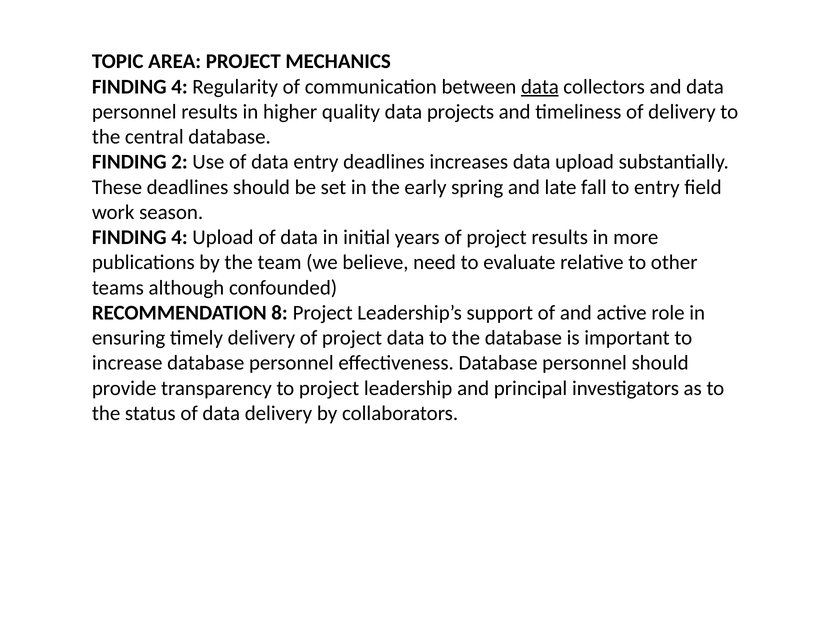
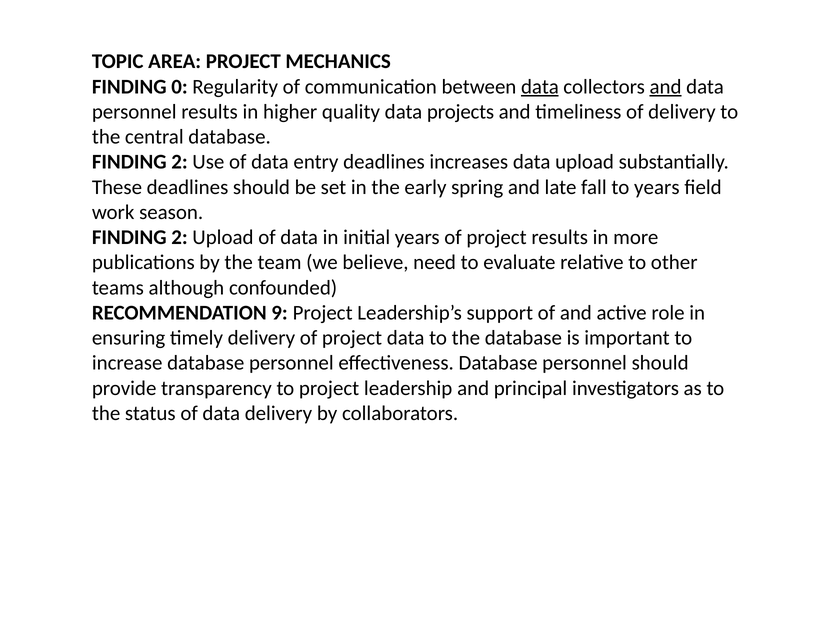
4 at (180, 87): 4 -> 0
and at (666, 87) underline: none -> present
to entry: entry -> years
4 at (180, 237): 4 -> 2
8: 8 -> 9
